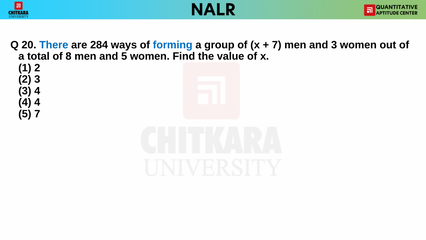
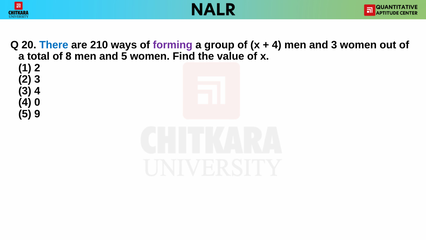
284: 284 -> 210
forming colour: blue -> purple
7 at (277, 45): 7 -> 4
4 at (37, 102): 4 -> 0
5 7: 7 -> 9
